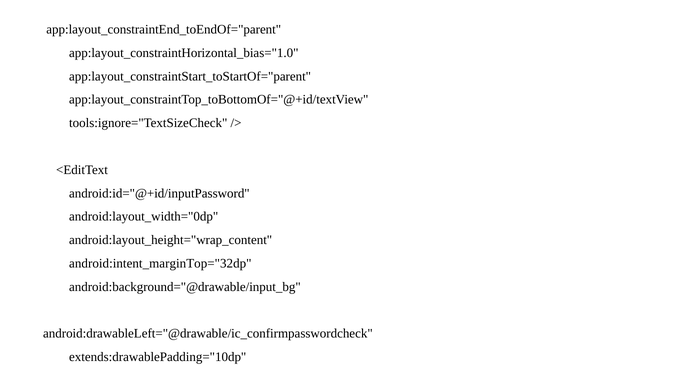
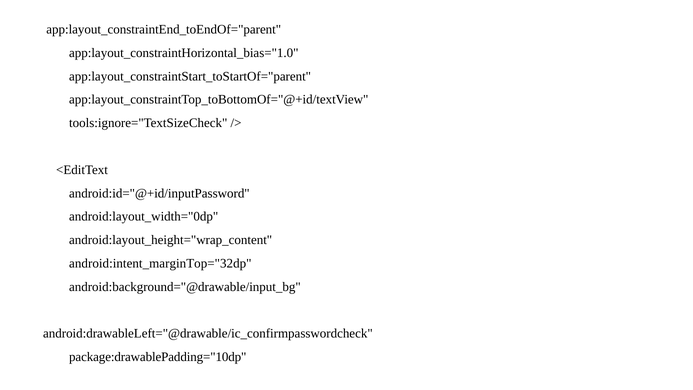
extends:drawablePadding="10dp: extends:drawablePadding="10dp -> package:drawablePadding="10dp
